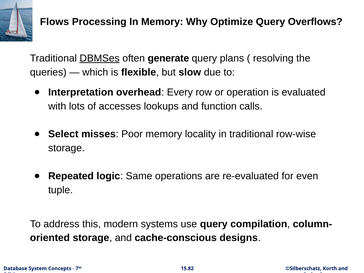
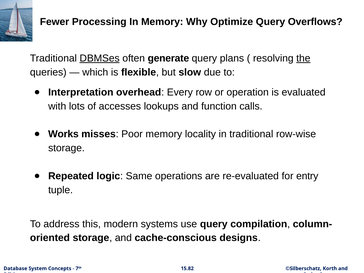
Flows: Flows -> Fewer
the underline: none -> present
Select: Select -> Works
even: even -> entry
